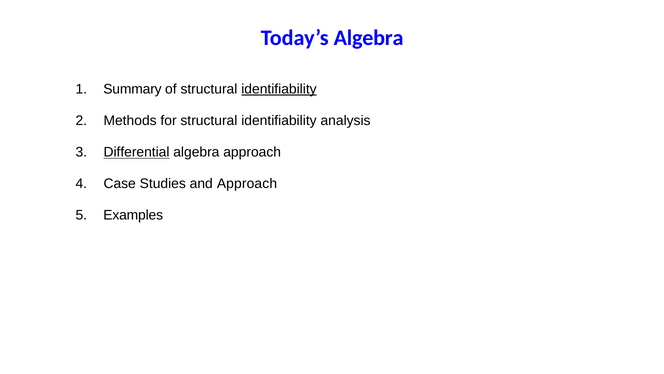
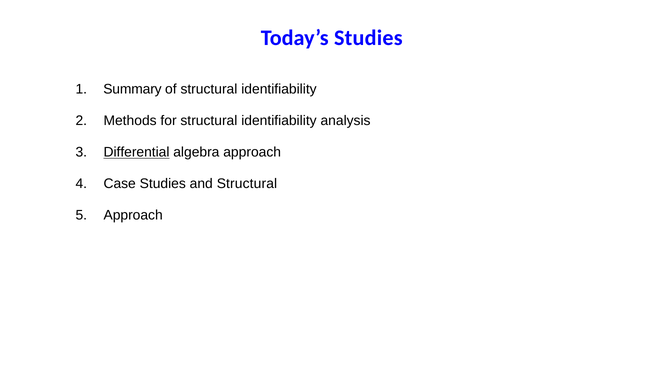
Today’s Algebra: Algebra -> Studies
identifiability at (279, 89) underline: present -> none
and Approach: Approach -> Structural
Examples at (133, 215): Examples -> Approach
